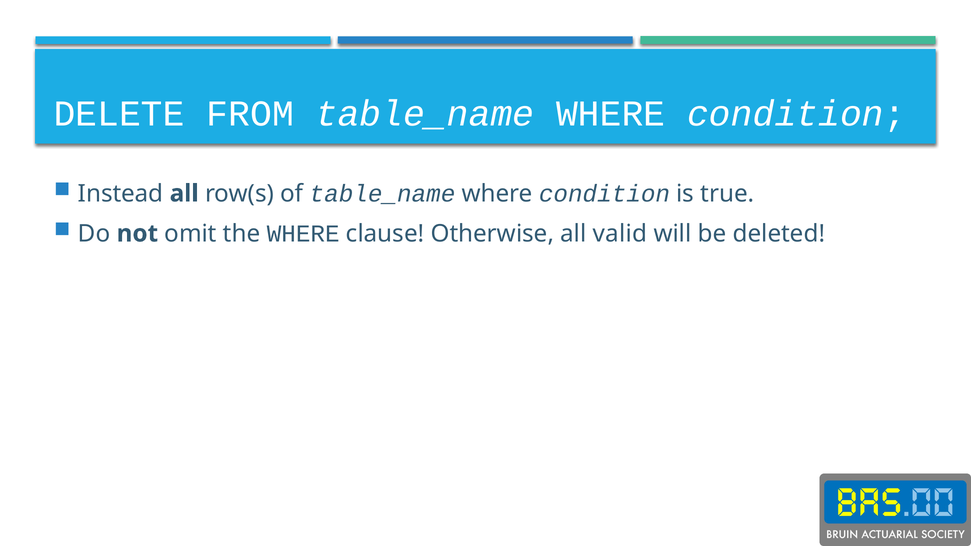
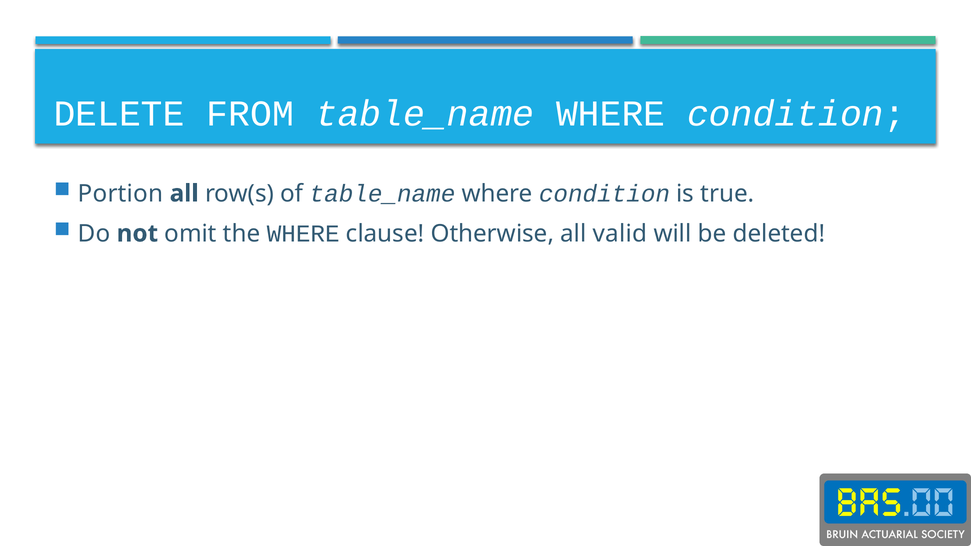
Instead: Instead -> Portion
